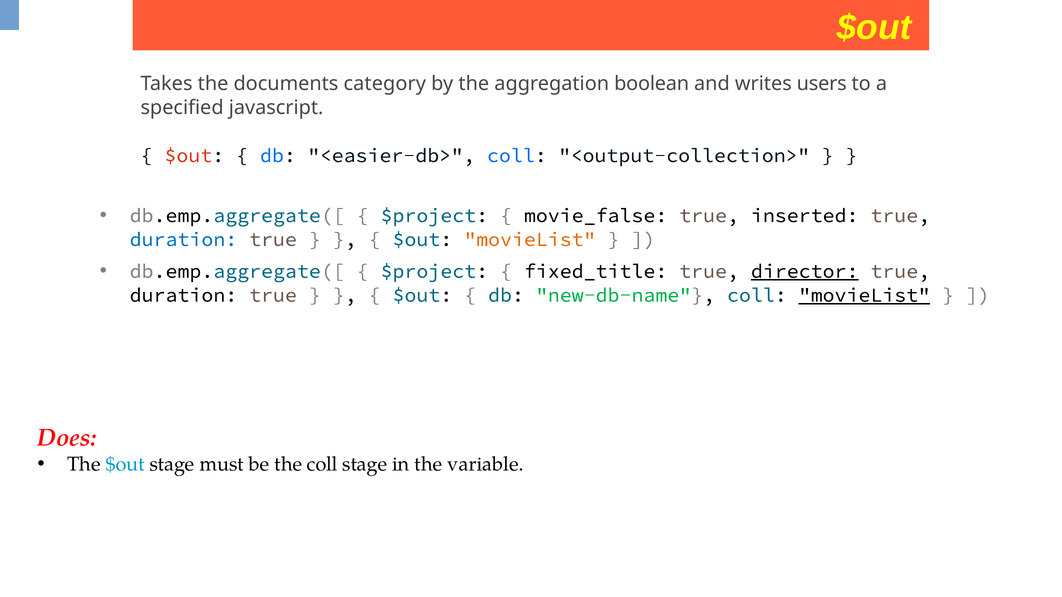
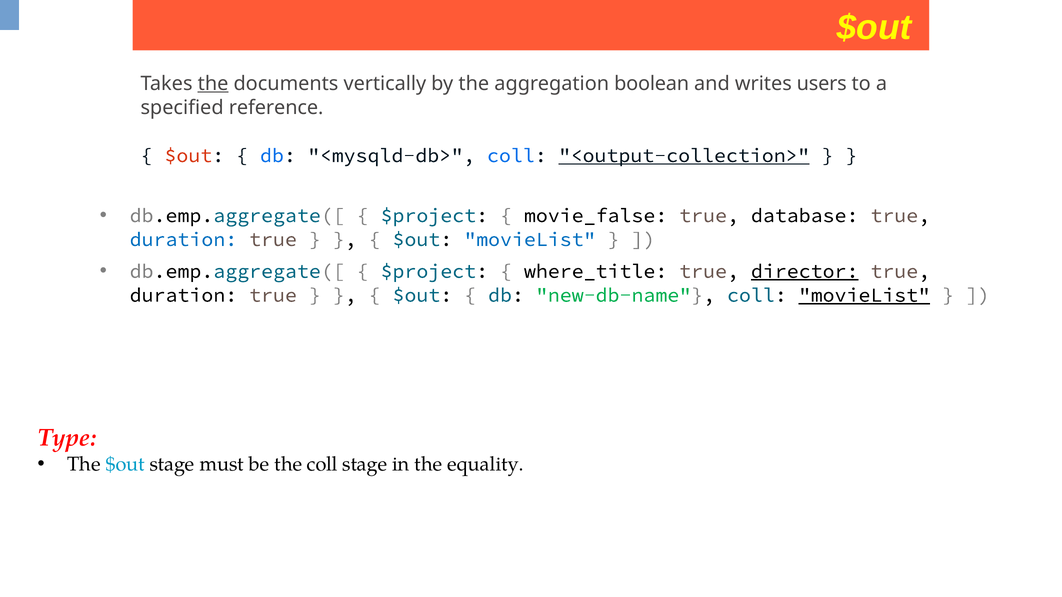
the at (213, 84) underline: none -> present
category: category -> vertically
javascript: javascript -> reference
<easier-db>: <easier-db> -> <mysqld-db>
<output-collection> underline: none -> present
inserted: inserted -> database
movieList at (530, 240) colour: orange -> blue
fixed_title: fixed_title -> where_title
Does: Does -> Type
variable: variable -> equality
